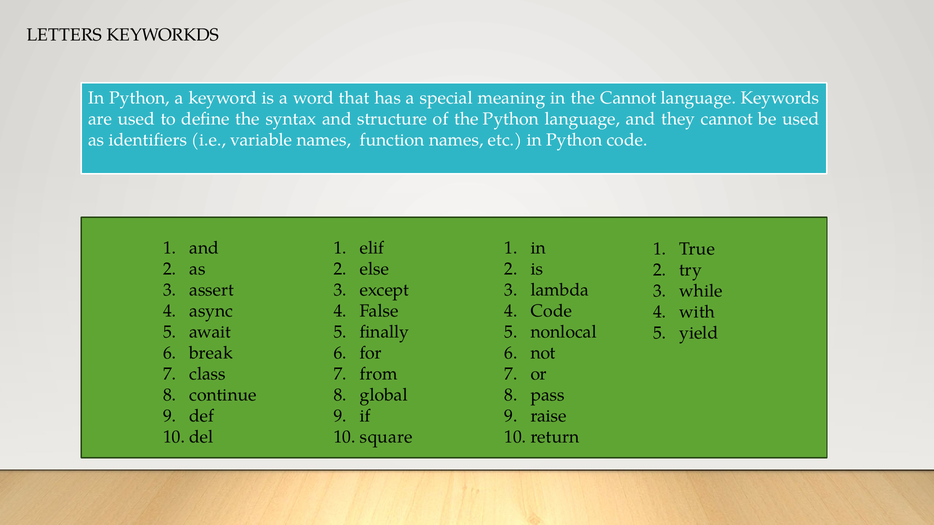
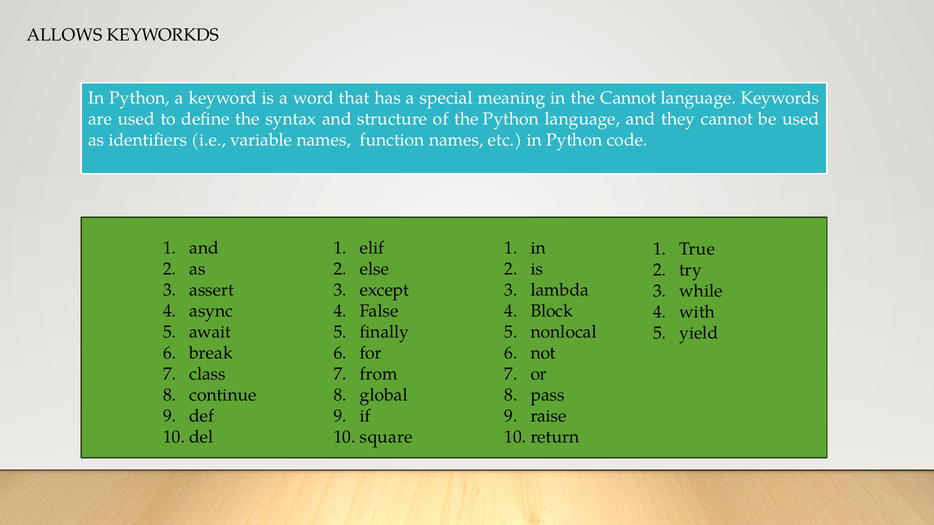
LETTERS: LETTERS -> ALLOWS
Code at (551, 311): Code -> Block
